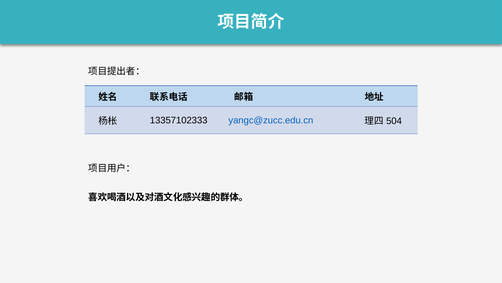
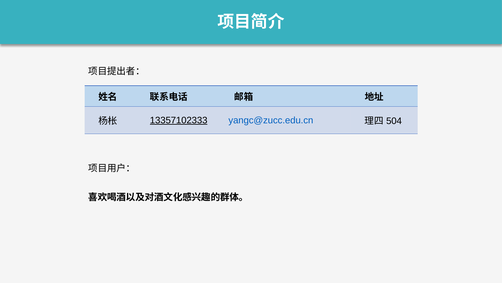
13357102333 underline: none -> present
